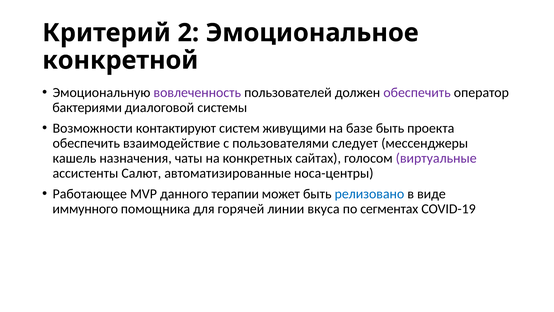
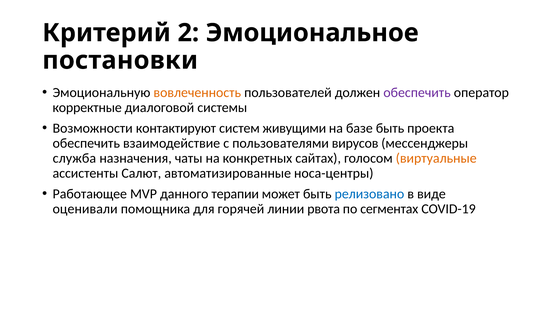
конкретной: конкретной -> постановки
вовлеченность colour: purple -> orange
бактериями: бактериями -> корректные
следует: следует -> вирусов
кашель: кашель -> служба
виртуальные colour: purple -> orange
иммунного: иммунного -> оценивали
вкуса: вкуса -> рвота
